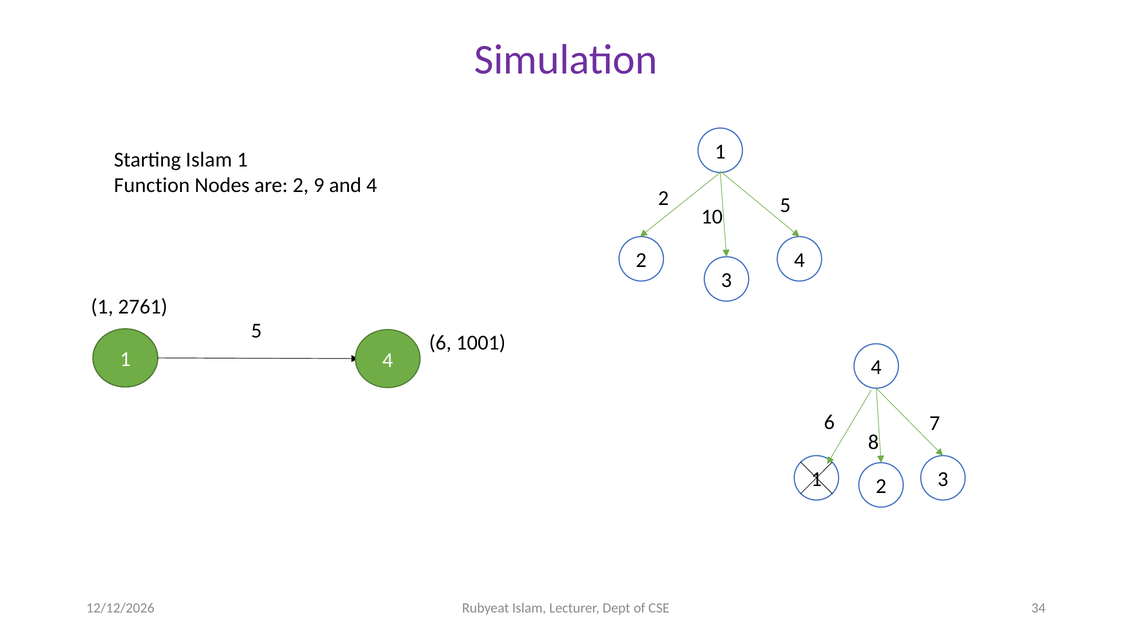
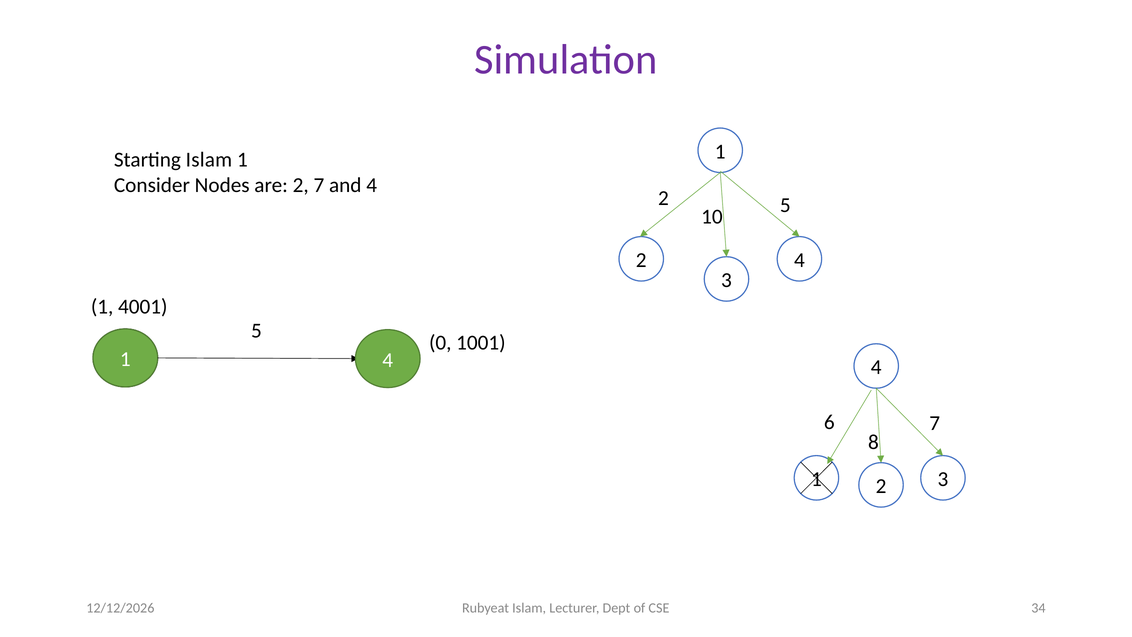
Function: Function -> Consider
2 9: 9 -> 7
2761: 2761 -> 4001
6 at (440, 343): 6 -> 0
